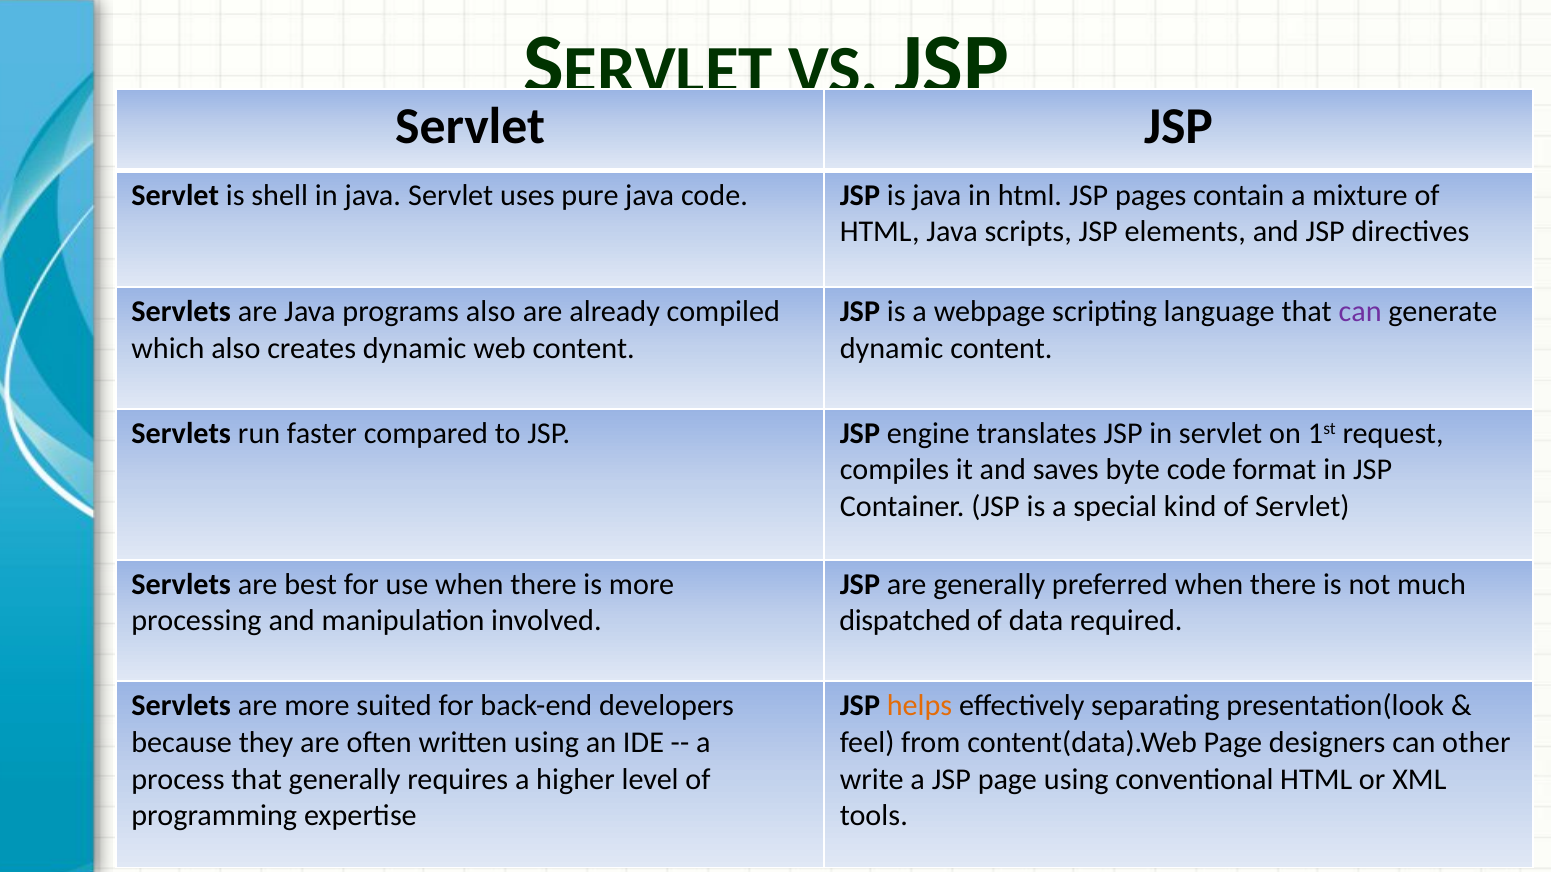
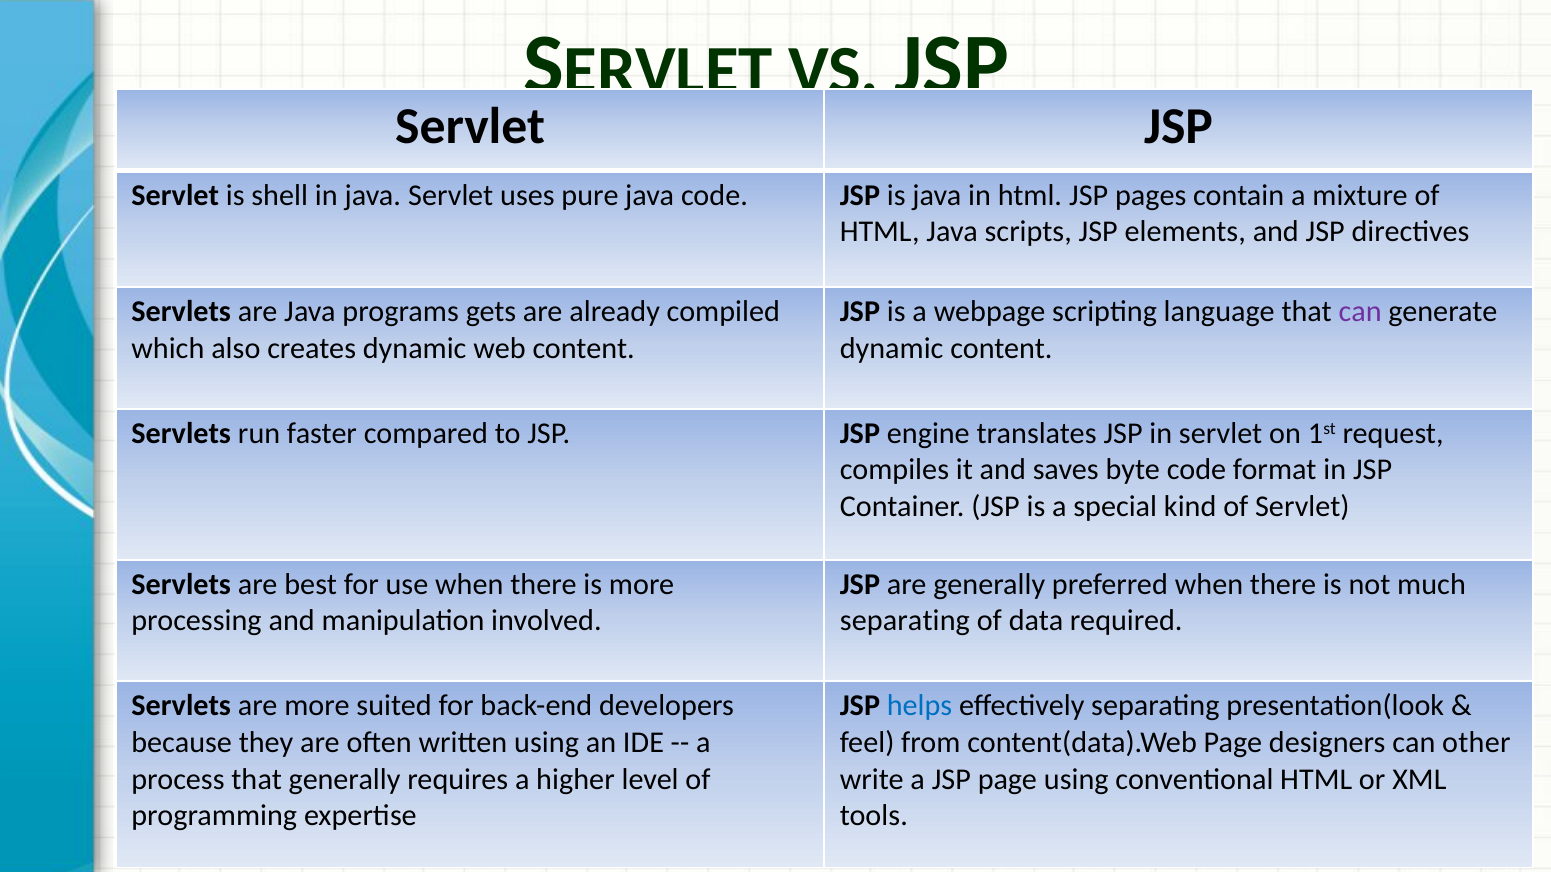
programs also: also -> gets
dispatched at (905, 621): dispatched -> separating
helps colour: orange -> blue
